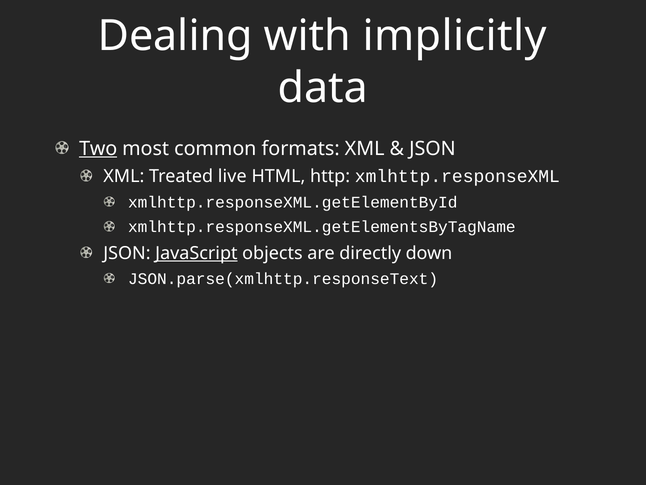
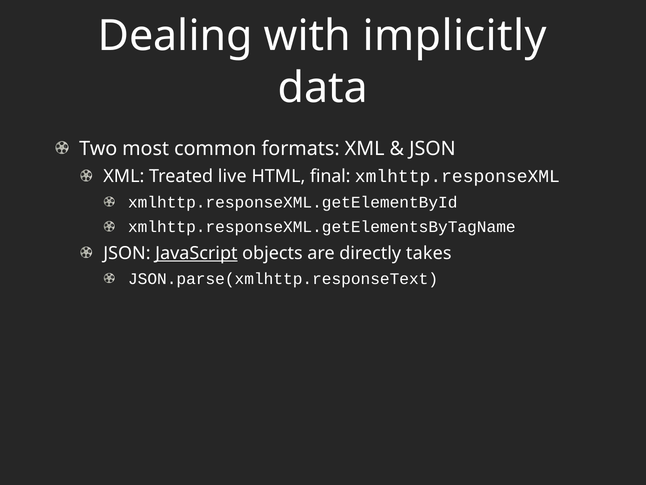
Two underline: present -> none
http: http -> final
down: down -> takes
